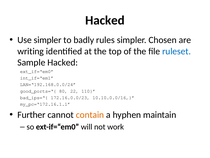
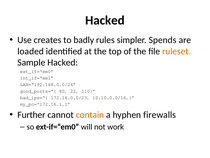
Use simpler: simpler -> creates
Chosen: Chosen -> Spends
writing: writing -> loaded
ruleset colour: blue -> orange
maintain: maintain -> firewalls
